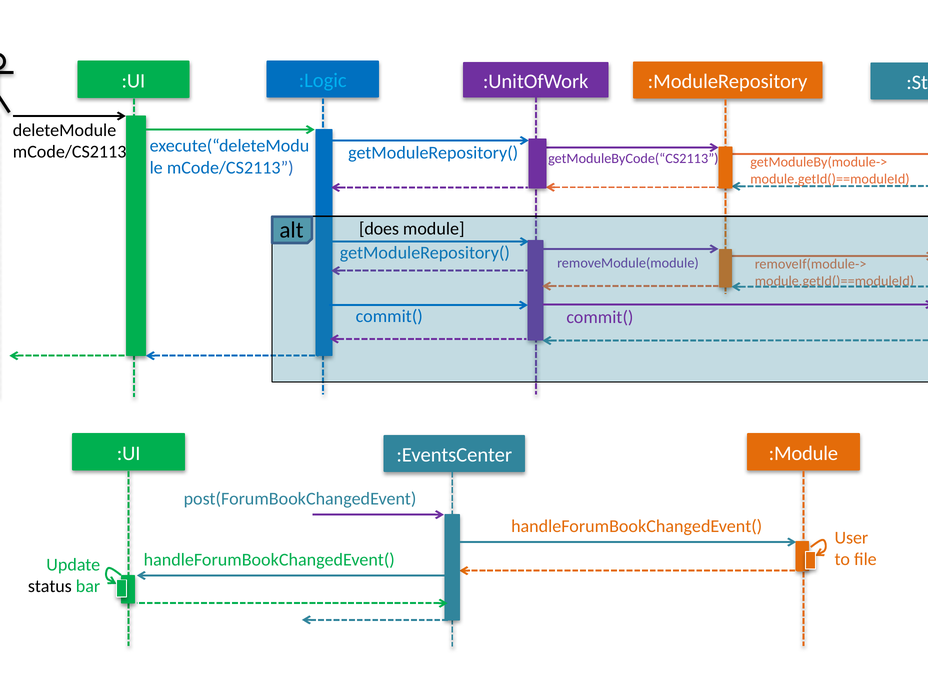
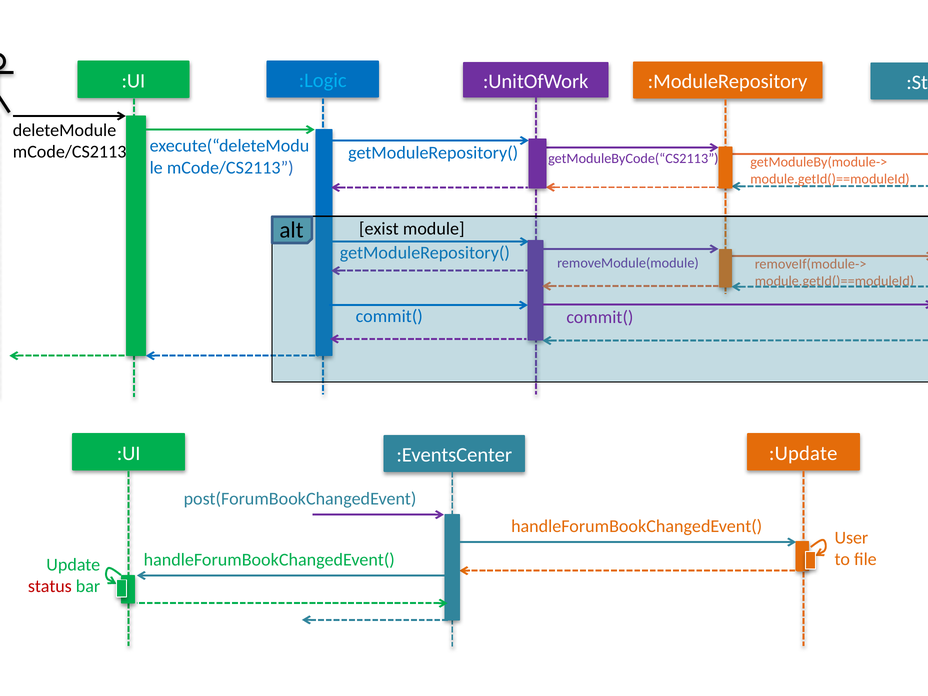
does: does -> exist
:Module: :Module -> :Update
status colour: black -> red
